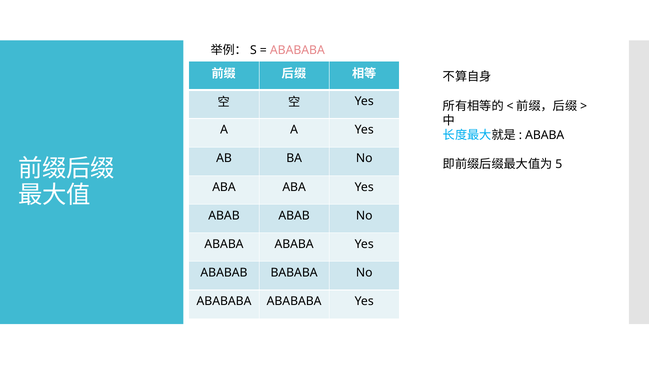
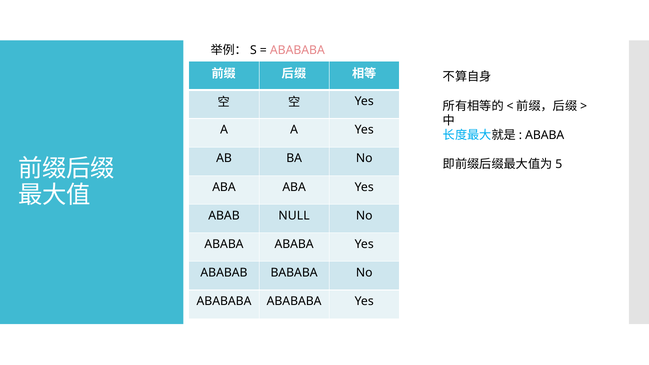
ABAB ABAB: ABAB -> NULL
